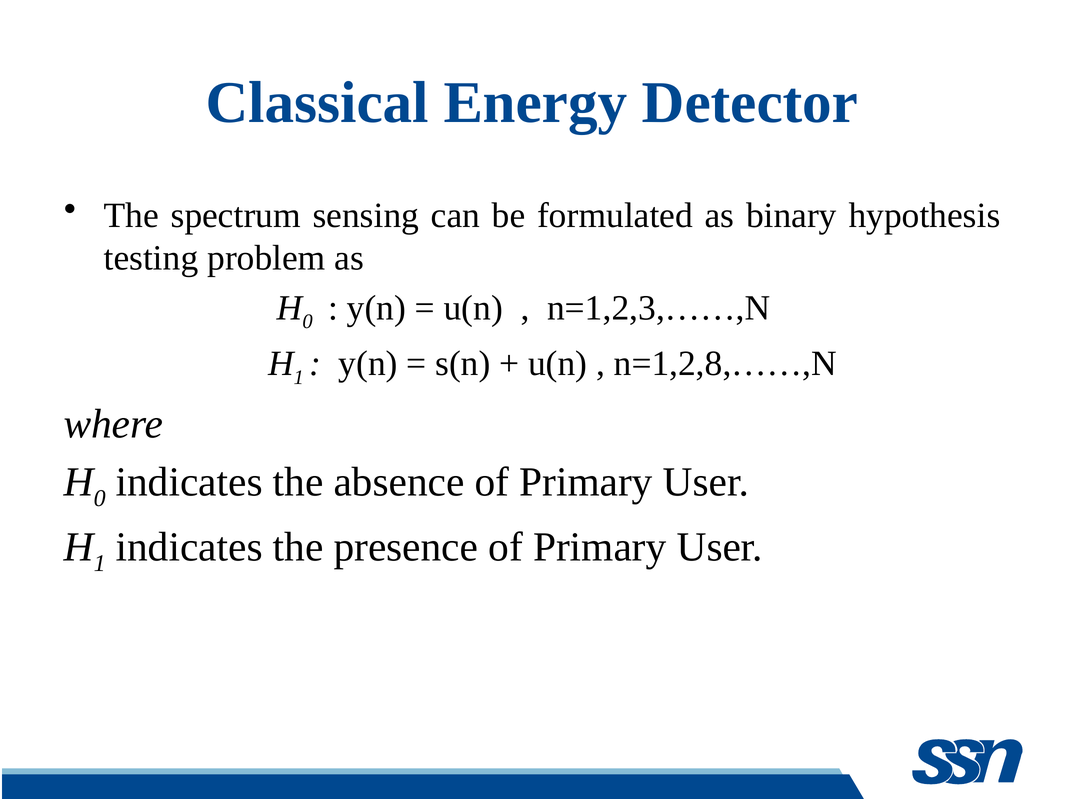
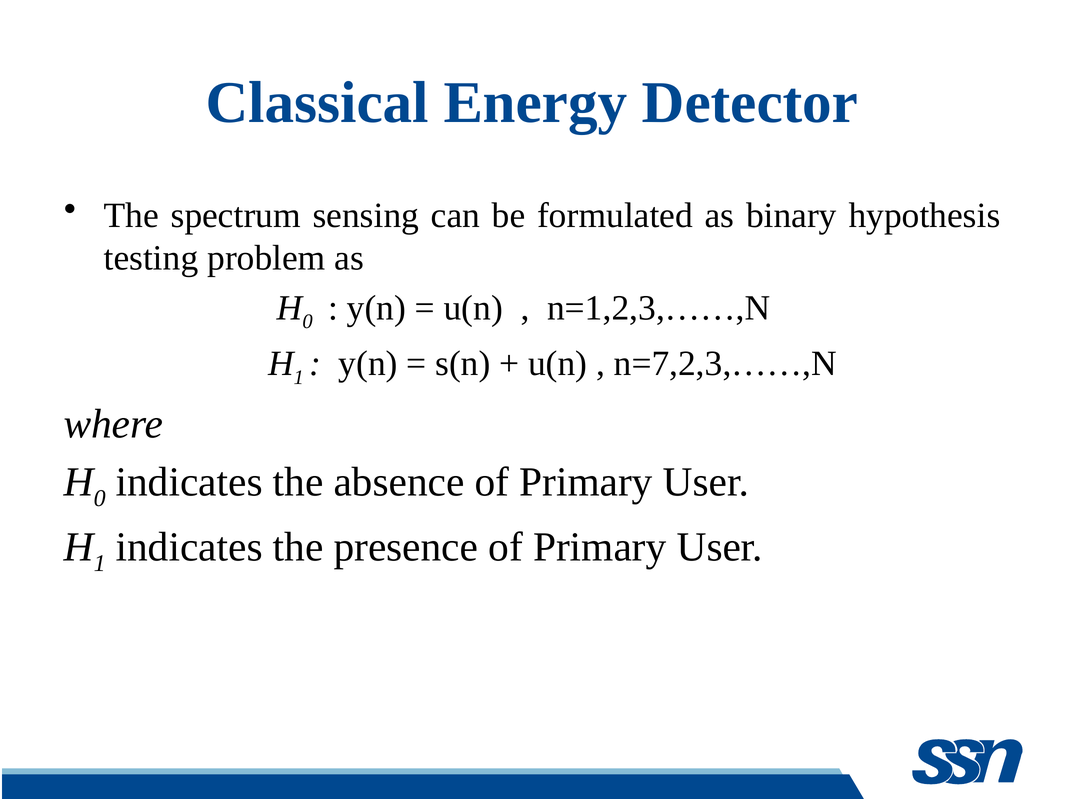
n=1,2,8,……,N: n=1,2,8,……,N -> n=7,2,3,……,N
